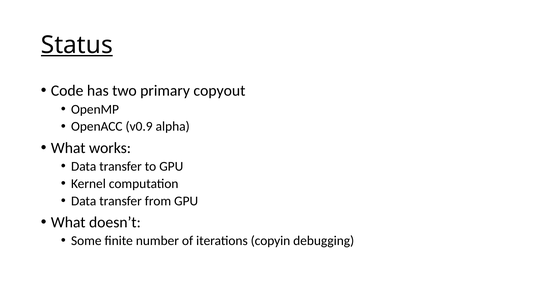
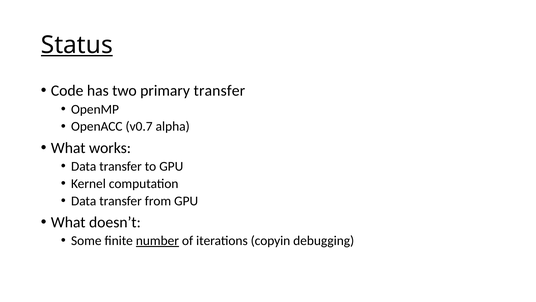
primary copyout: copyout -> transfer
v0.9: v0.9 -> v0.7
number underline: none -> present
